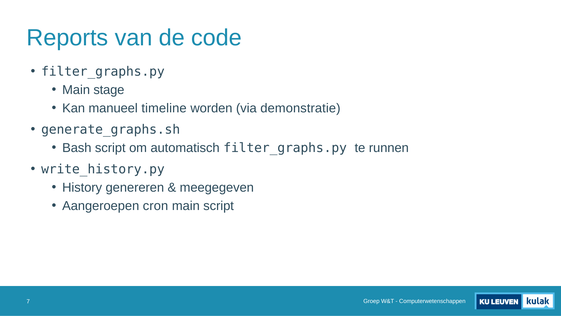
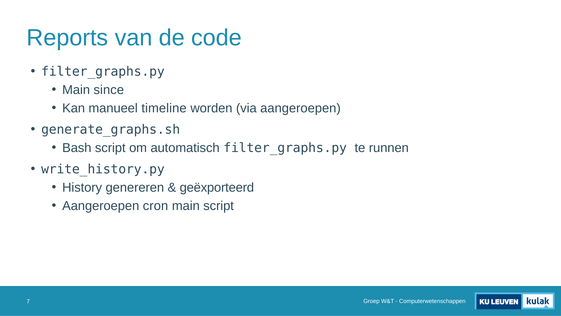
stage: stage -> since
via demonstratie: demonstratie -> aangeroepen
meegegeven: meegegeven -> geëxporteerd
